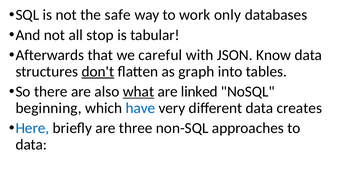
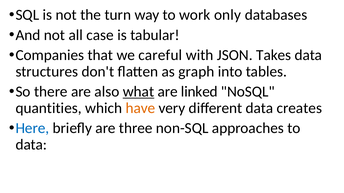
safe: safe -> turn
stop: stop -> case
Afterwards: Afterwards -> Companies
Know: Know -> Takes
don't underline: present -> none
beginning: beginning -> quantities
have colour: blue -> orange
